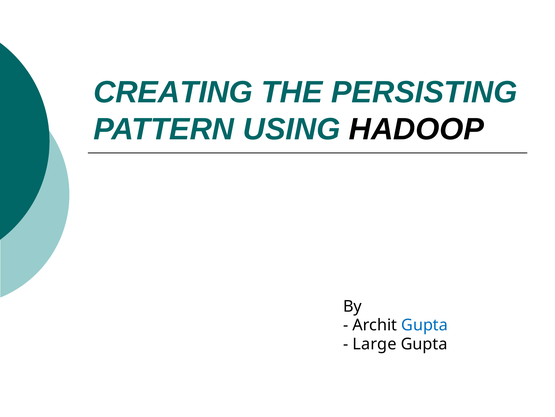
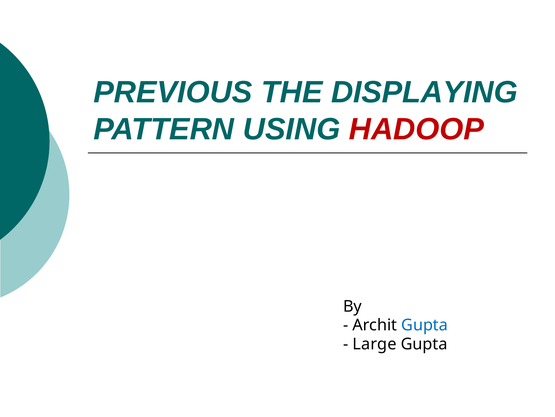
CREATING: CREATING -> PREVIOUS
PERSISTING: PERSISTING -> DISPLAYING
HADOOP colour: black -> red
